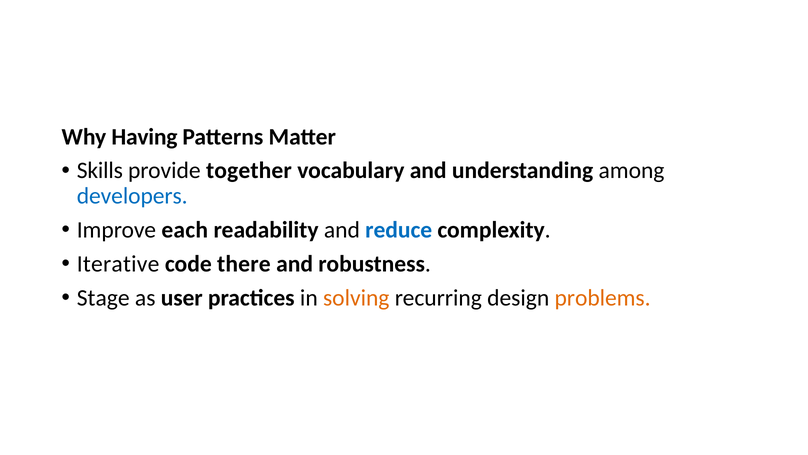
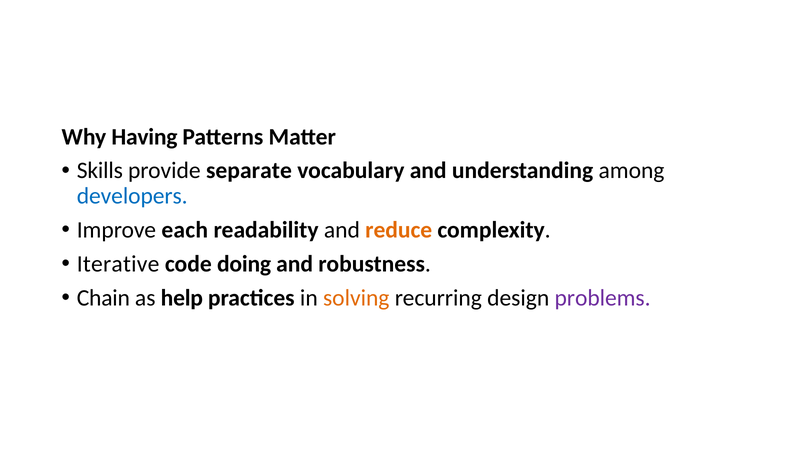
together: together -> separate
reduce colour: blue -> orange
there: there -> doing
Stage: Stage -> Chain
user: user -> help
problems colour: orange -> purple
